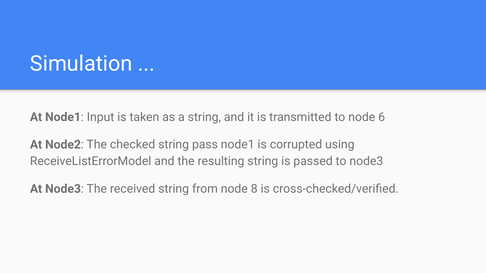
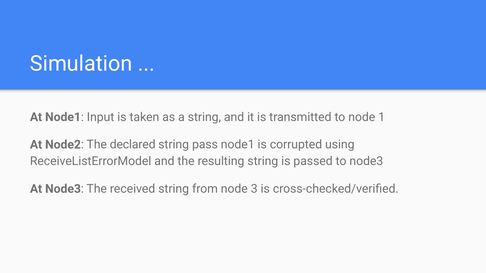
6: 6 -> 1
checked: checked -> declared
8: 8 -> 3
